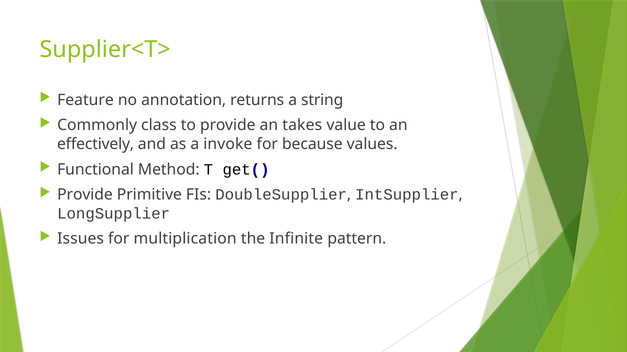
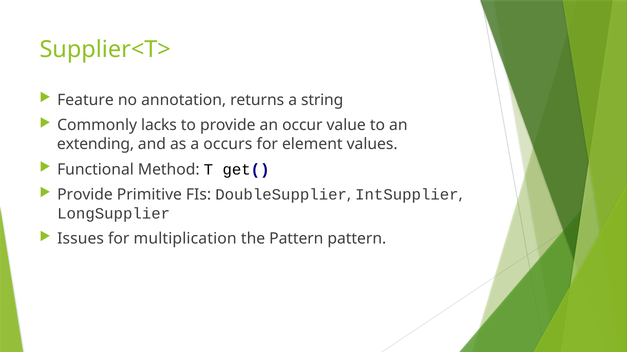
class: class -> lacks
takes: takes -> occur
effectively: effectively -> extending
invoke: invoke -> occurs
because: because -> element
the Infinite: Infinite -> Pattern
